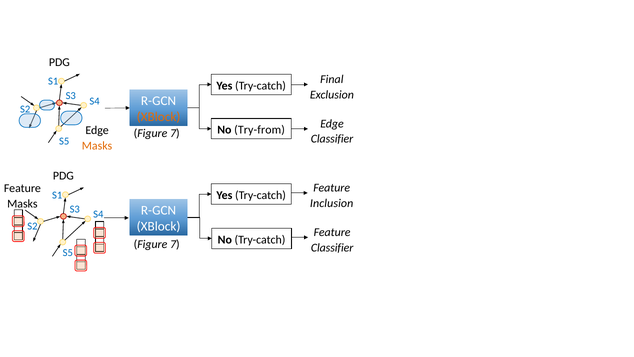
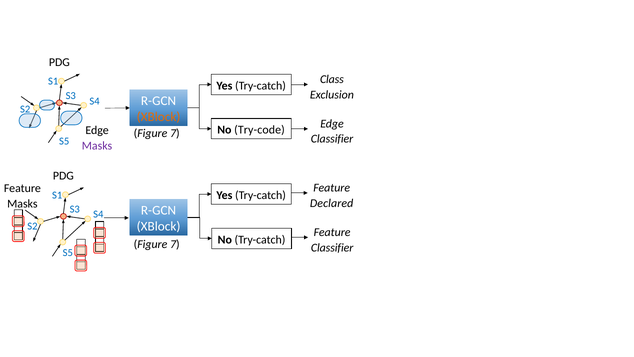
Final: Final -> Class
Try-from: Try-from -> Try-code
Masks at (97, 145) colour: orange -> purple
Inclusion: Inclusion -> Declared
